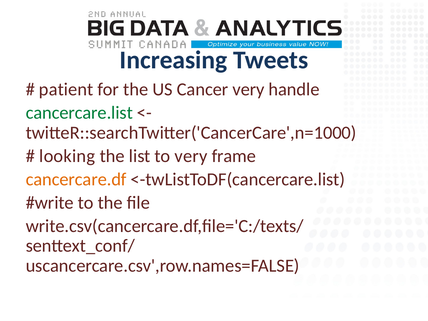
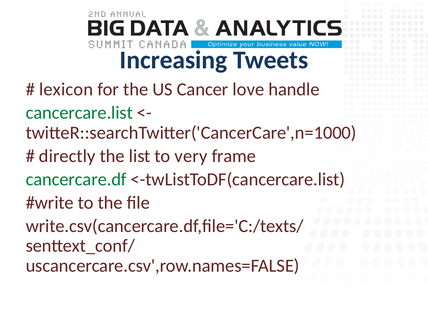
patient: patient -> lexicon
Cancer very: very -> love
looking: looking -> directly
cancercare.df colour: orange -> green
